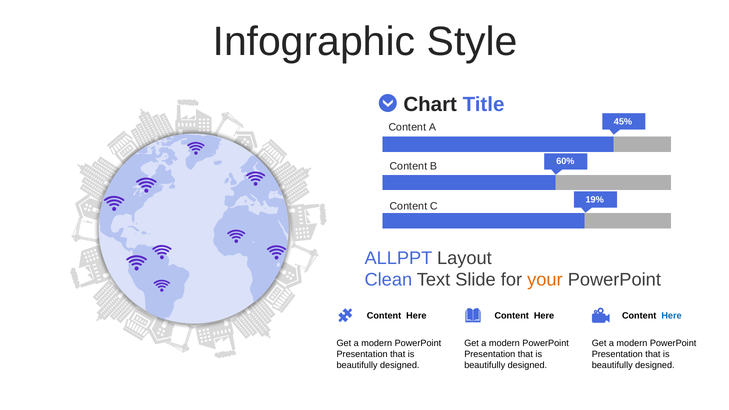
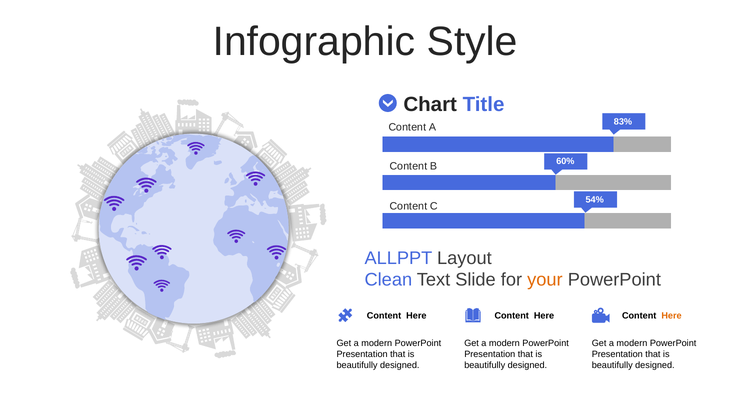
45%: 45% -> 83%
19%: 19% -> 54%
Here at (672, 316) colour: blue -> orange
